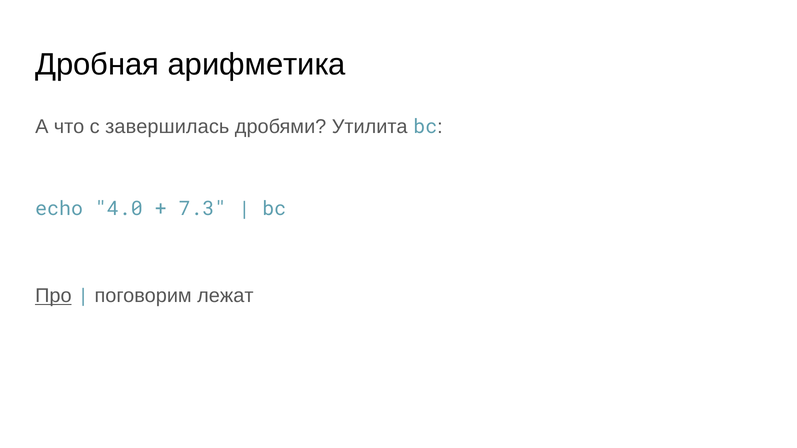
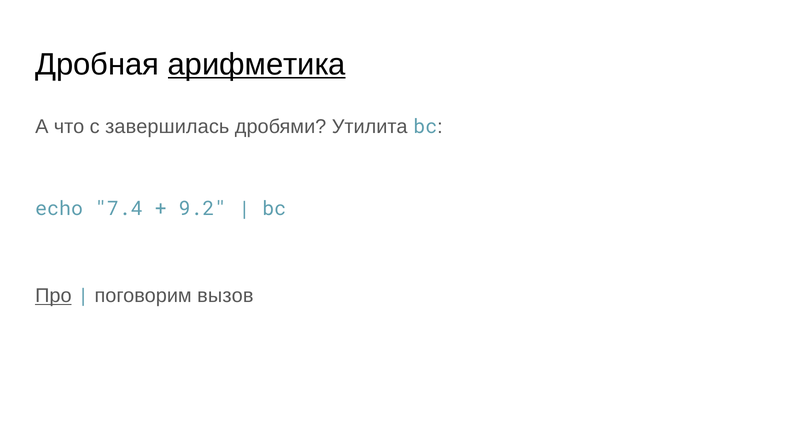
арифметика underline: none -> present
4.0: 4.0 -> 7.4
7.3: 7.3 -> 9.2
лежат: лежат -> вызов
